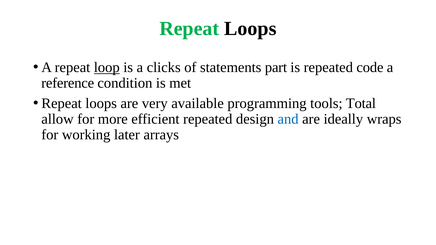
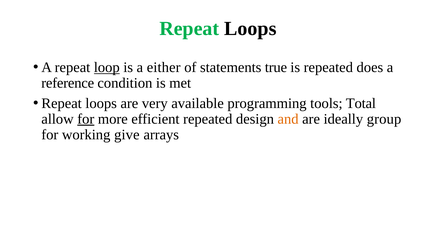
clicks: clicks -> either
part: part -> true
code: code -> does
for at (86, 119) underline: none -> present
and colour: blue -> orange
wraps: wraps -> group
later: later -> give
